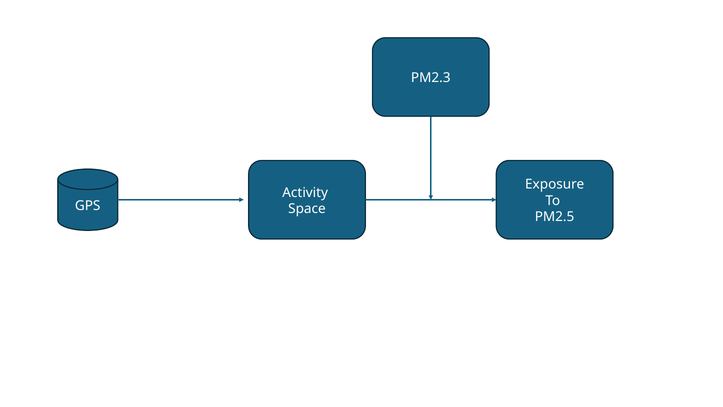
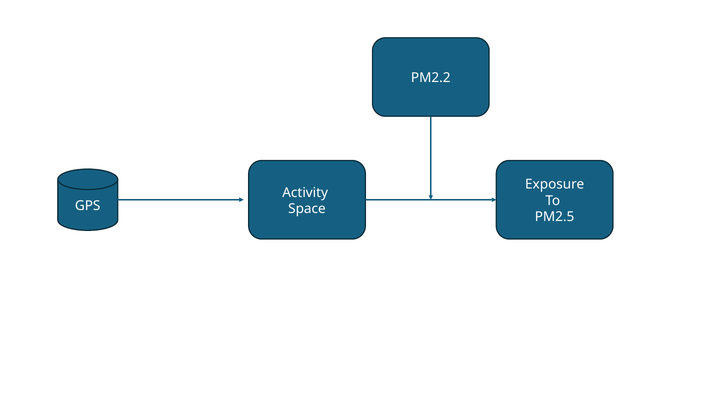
PM2.3: PM2.3 -> PM2.2
